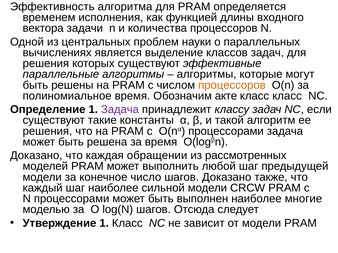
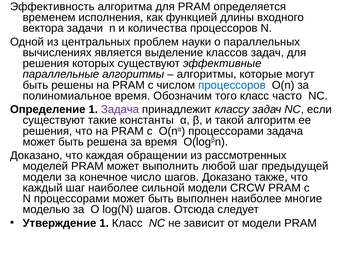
процессоров at (232, 85) colour: orange -> blue
акте: акте -> того
класс класс: класс -> часто
